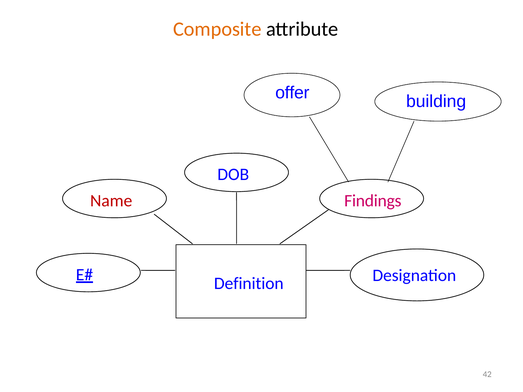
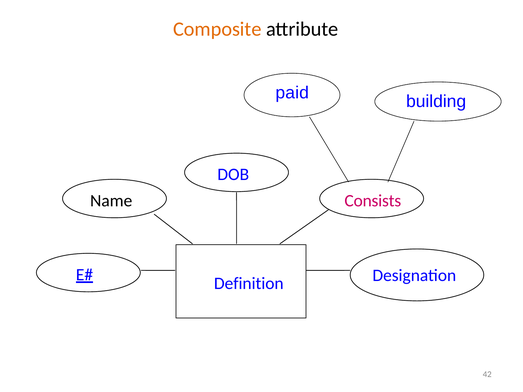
offer: offer -> paid
Name colour: red -> black
Findings: Findings -> Consists
